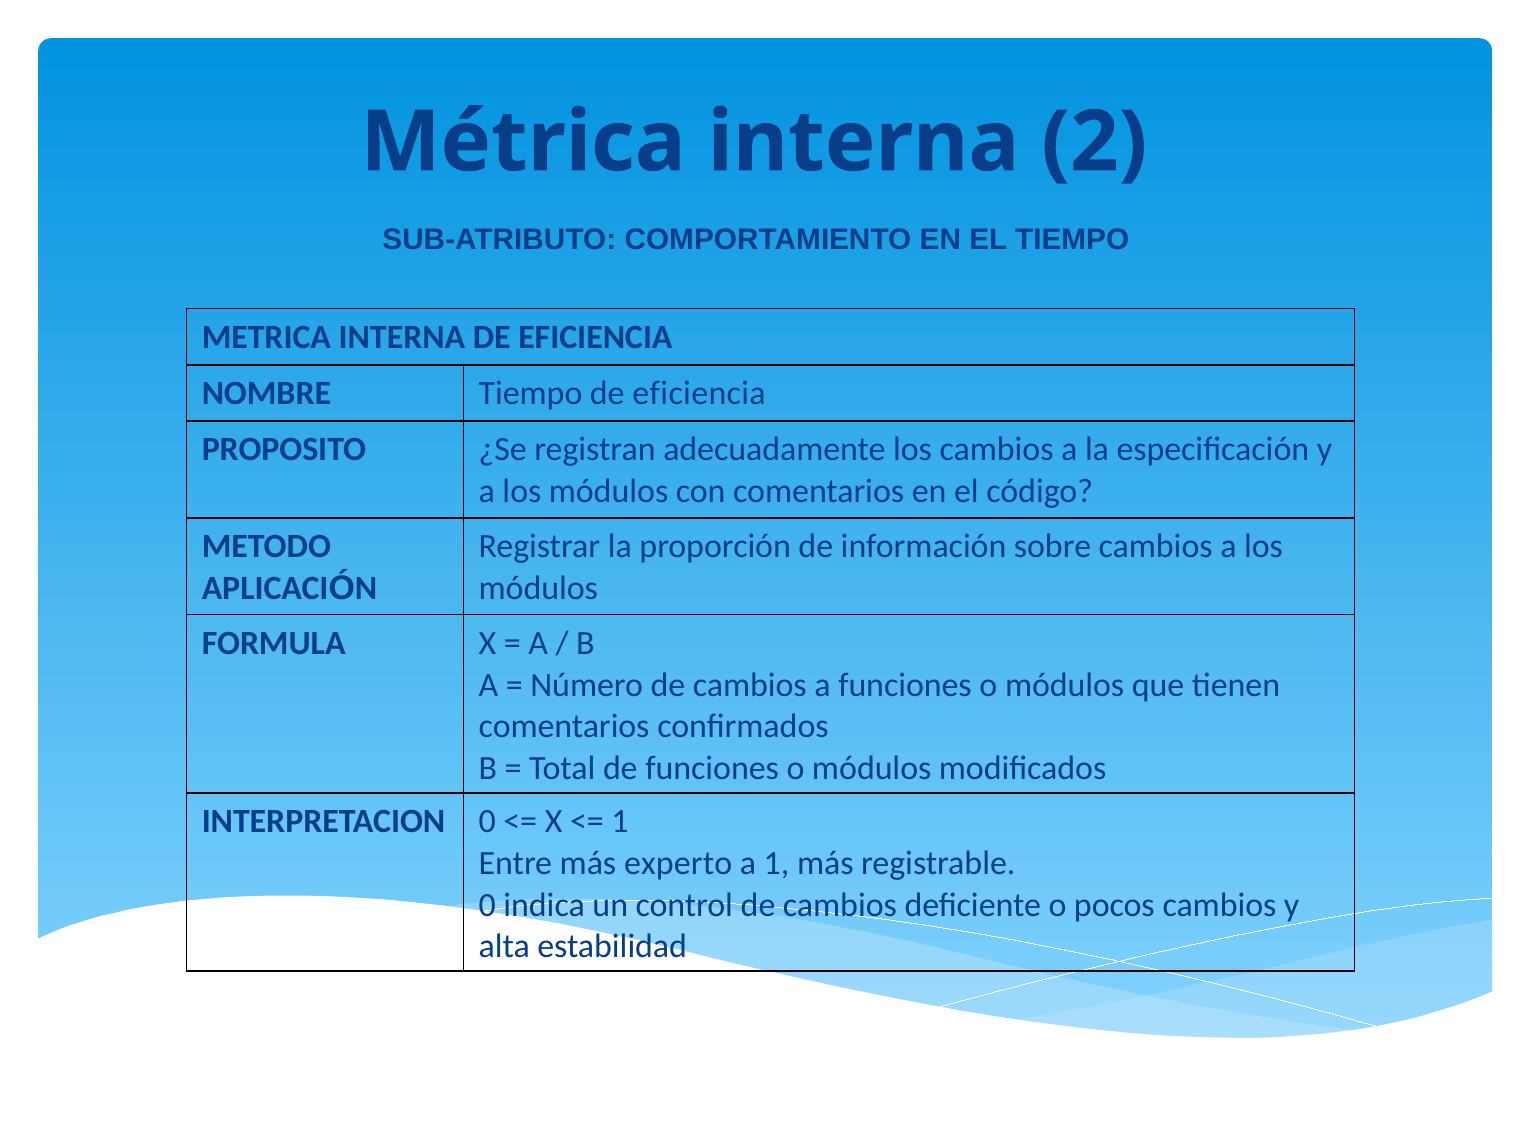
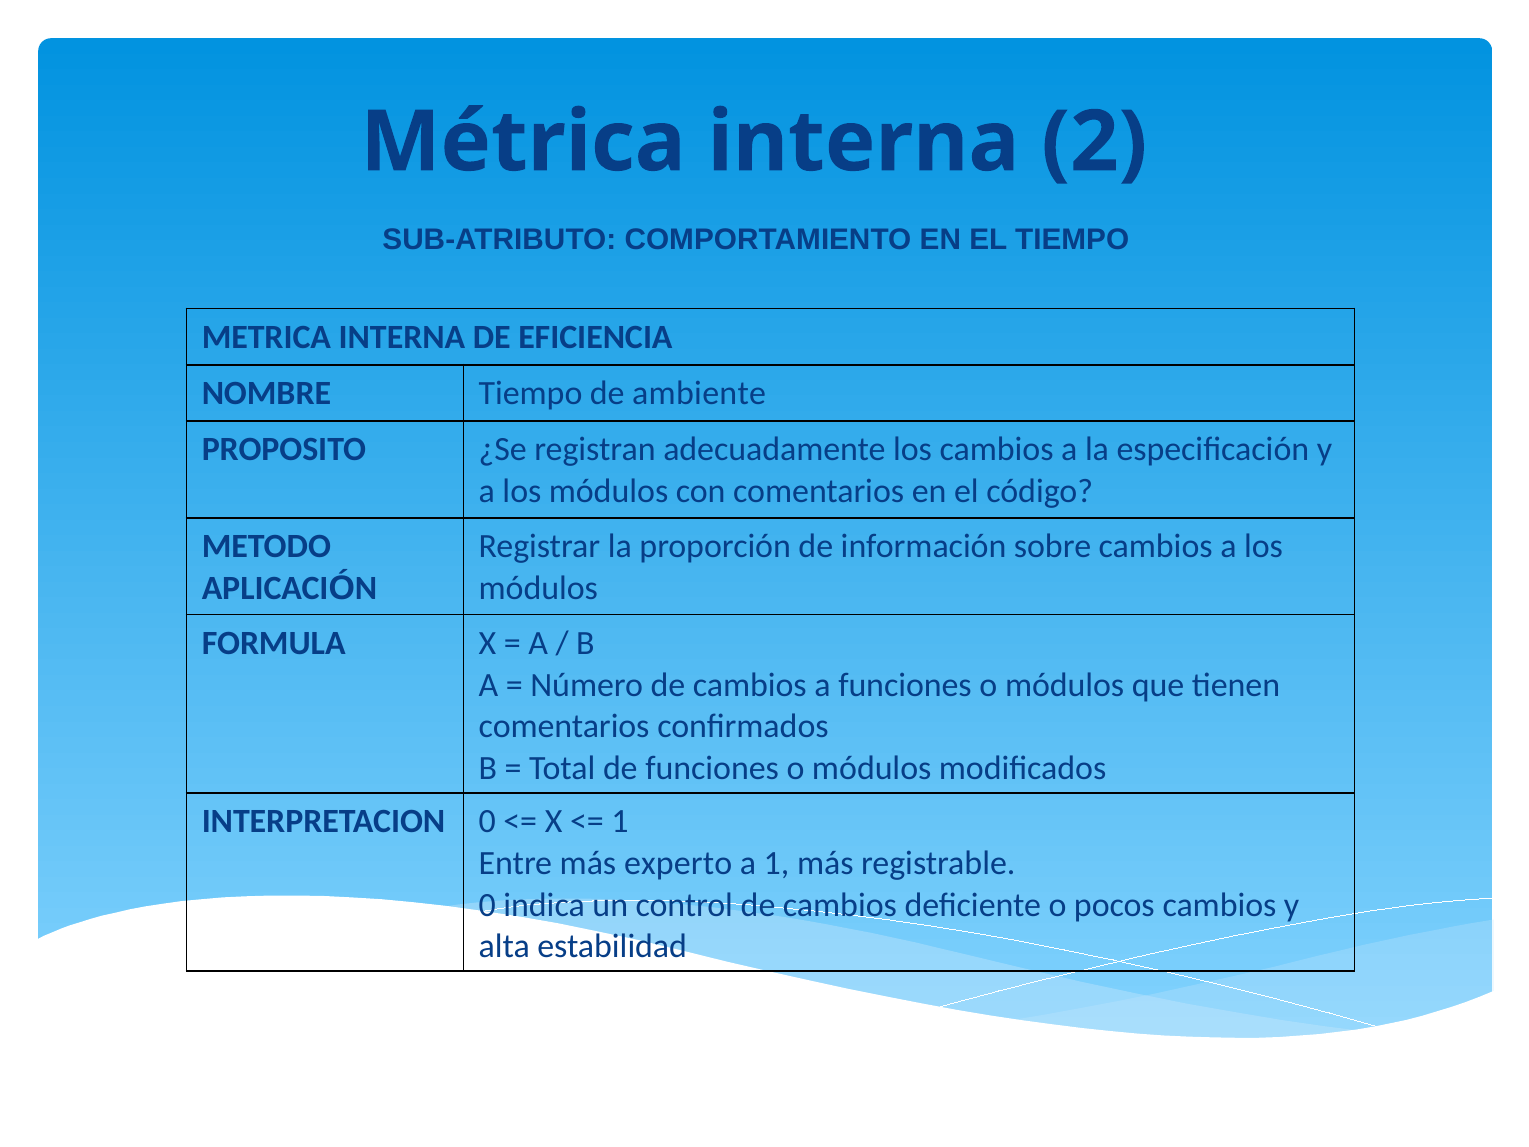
Tiempo de eficiencia: eficiencia -> ambiente
